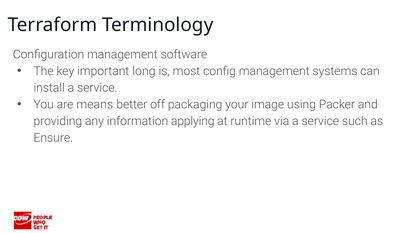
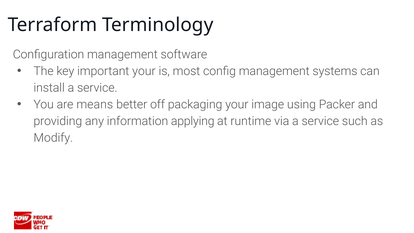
important long: long -> your
Ensure: Ensure -> Modify
